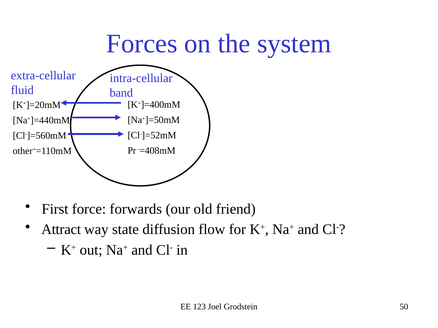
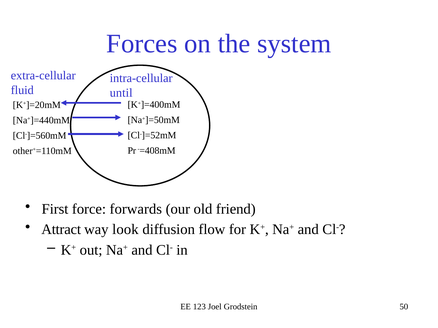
band: band -> until
state: state -> look
